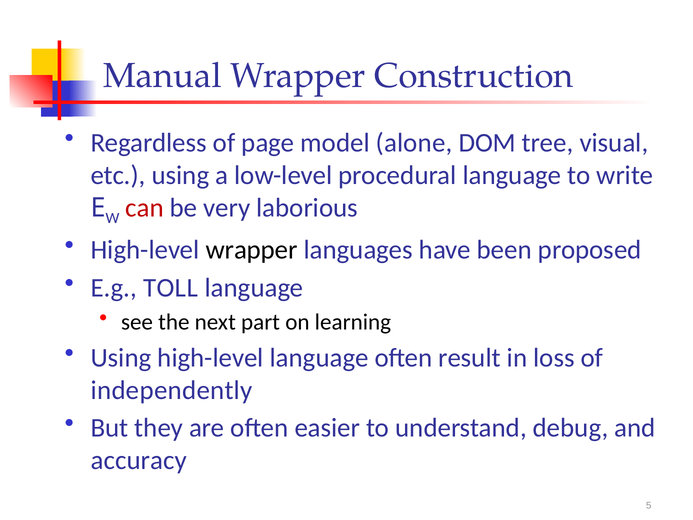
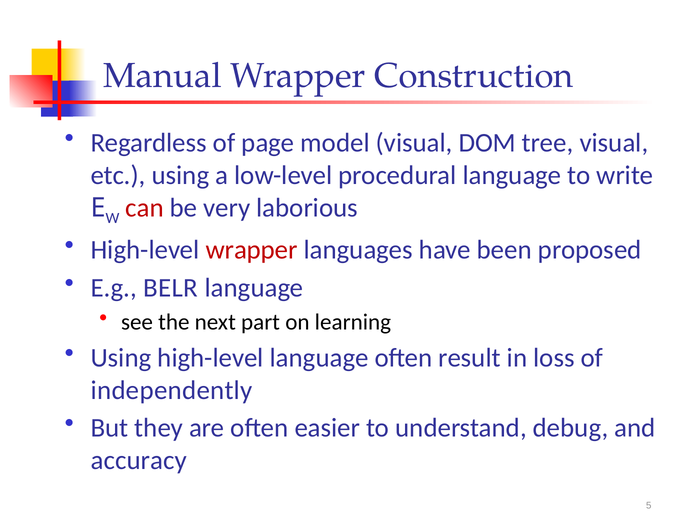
model alone: alone -> visual
wrapper at (252, 250) colour: black -> red
TOLL: TOLL -> BELR
